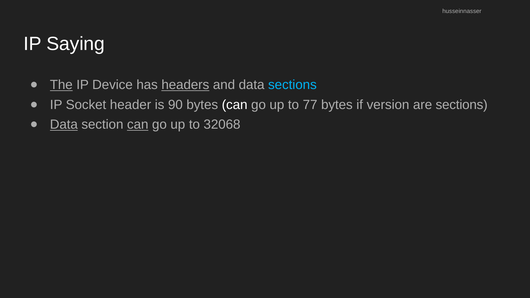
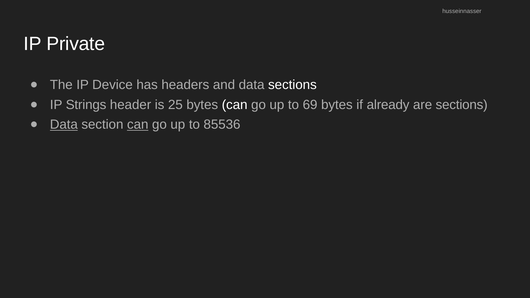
Saying: Saying -> Private
The underline: present -> none
headers underline: present -> none
sections at (292, 85) colour: light blue -> white
Socket: Socket -> Strings
90: 90 -> 25
77: 77 -> 69
version: version -> already
32068: 32068 -> 85536
